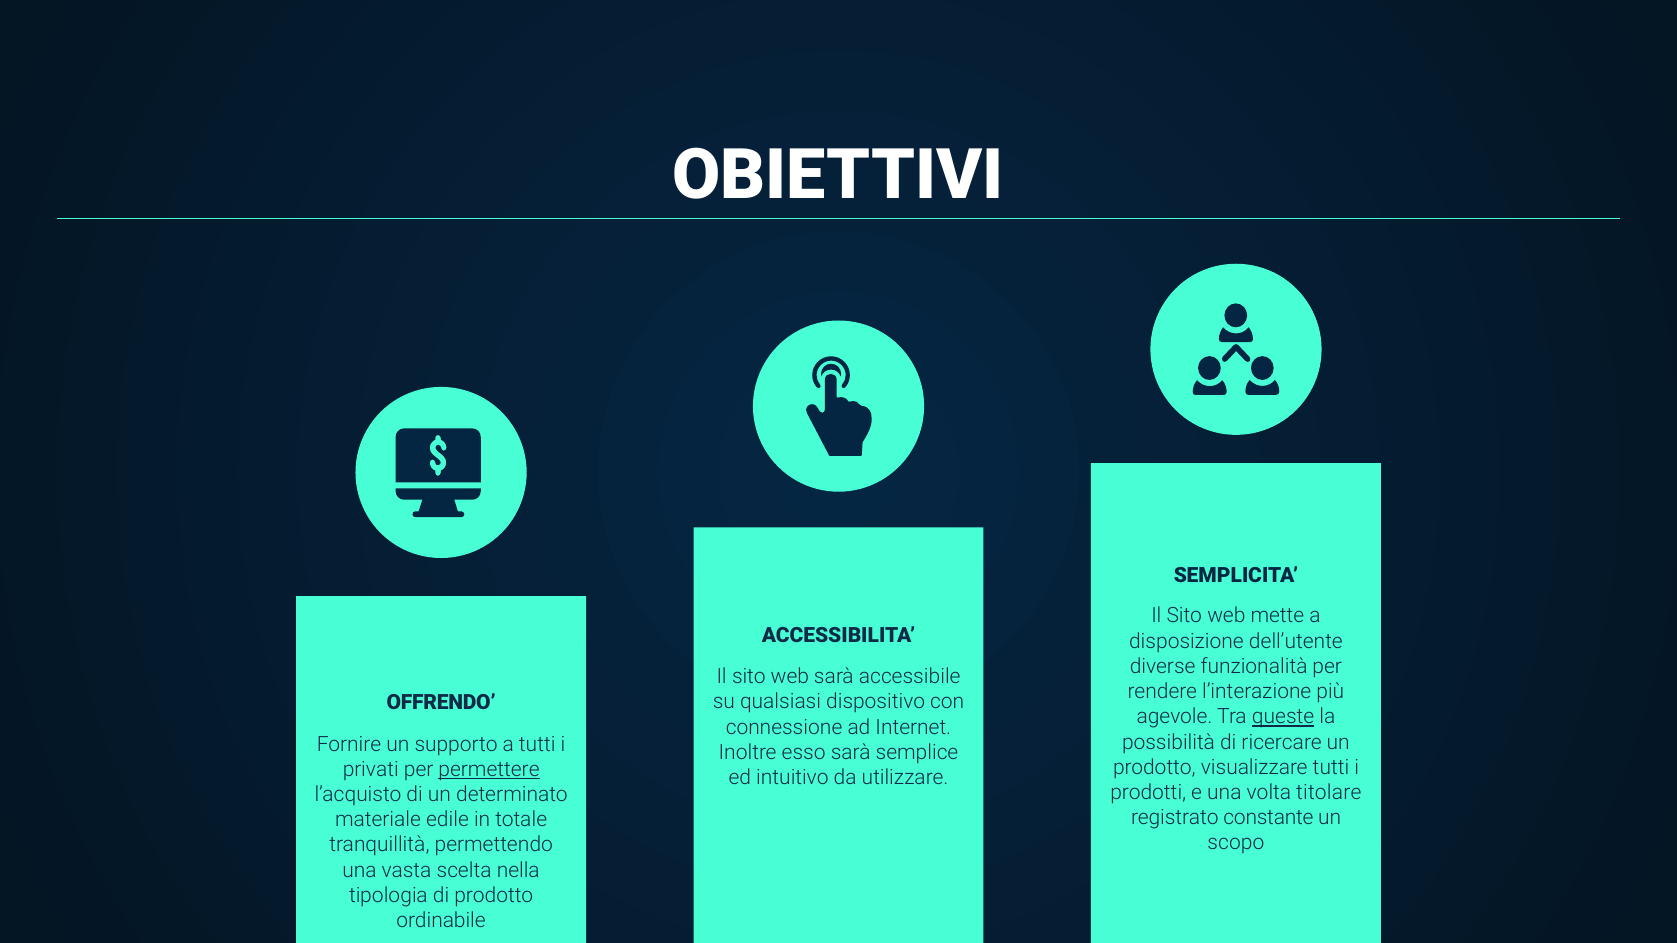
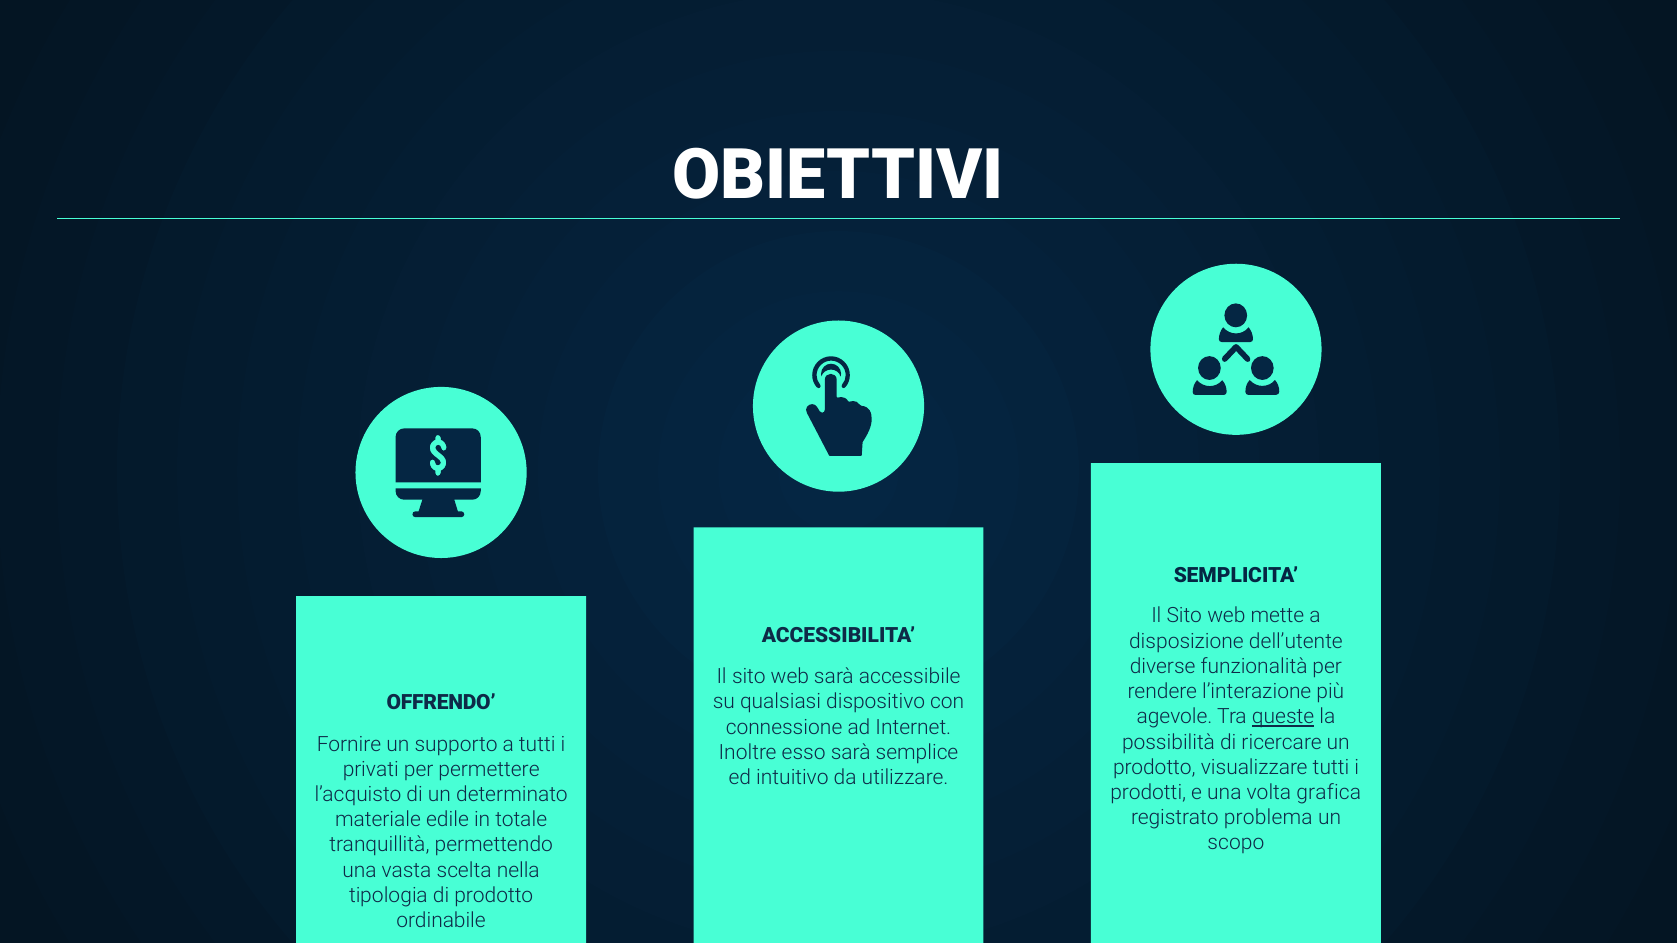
permettere underline: present -> none
titolare: titolare -> grafica
constante: constante -> problema
